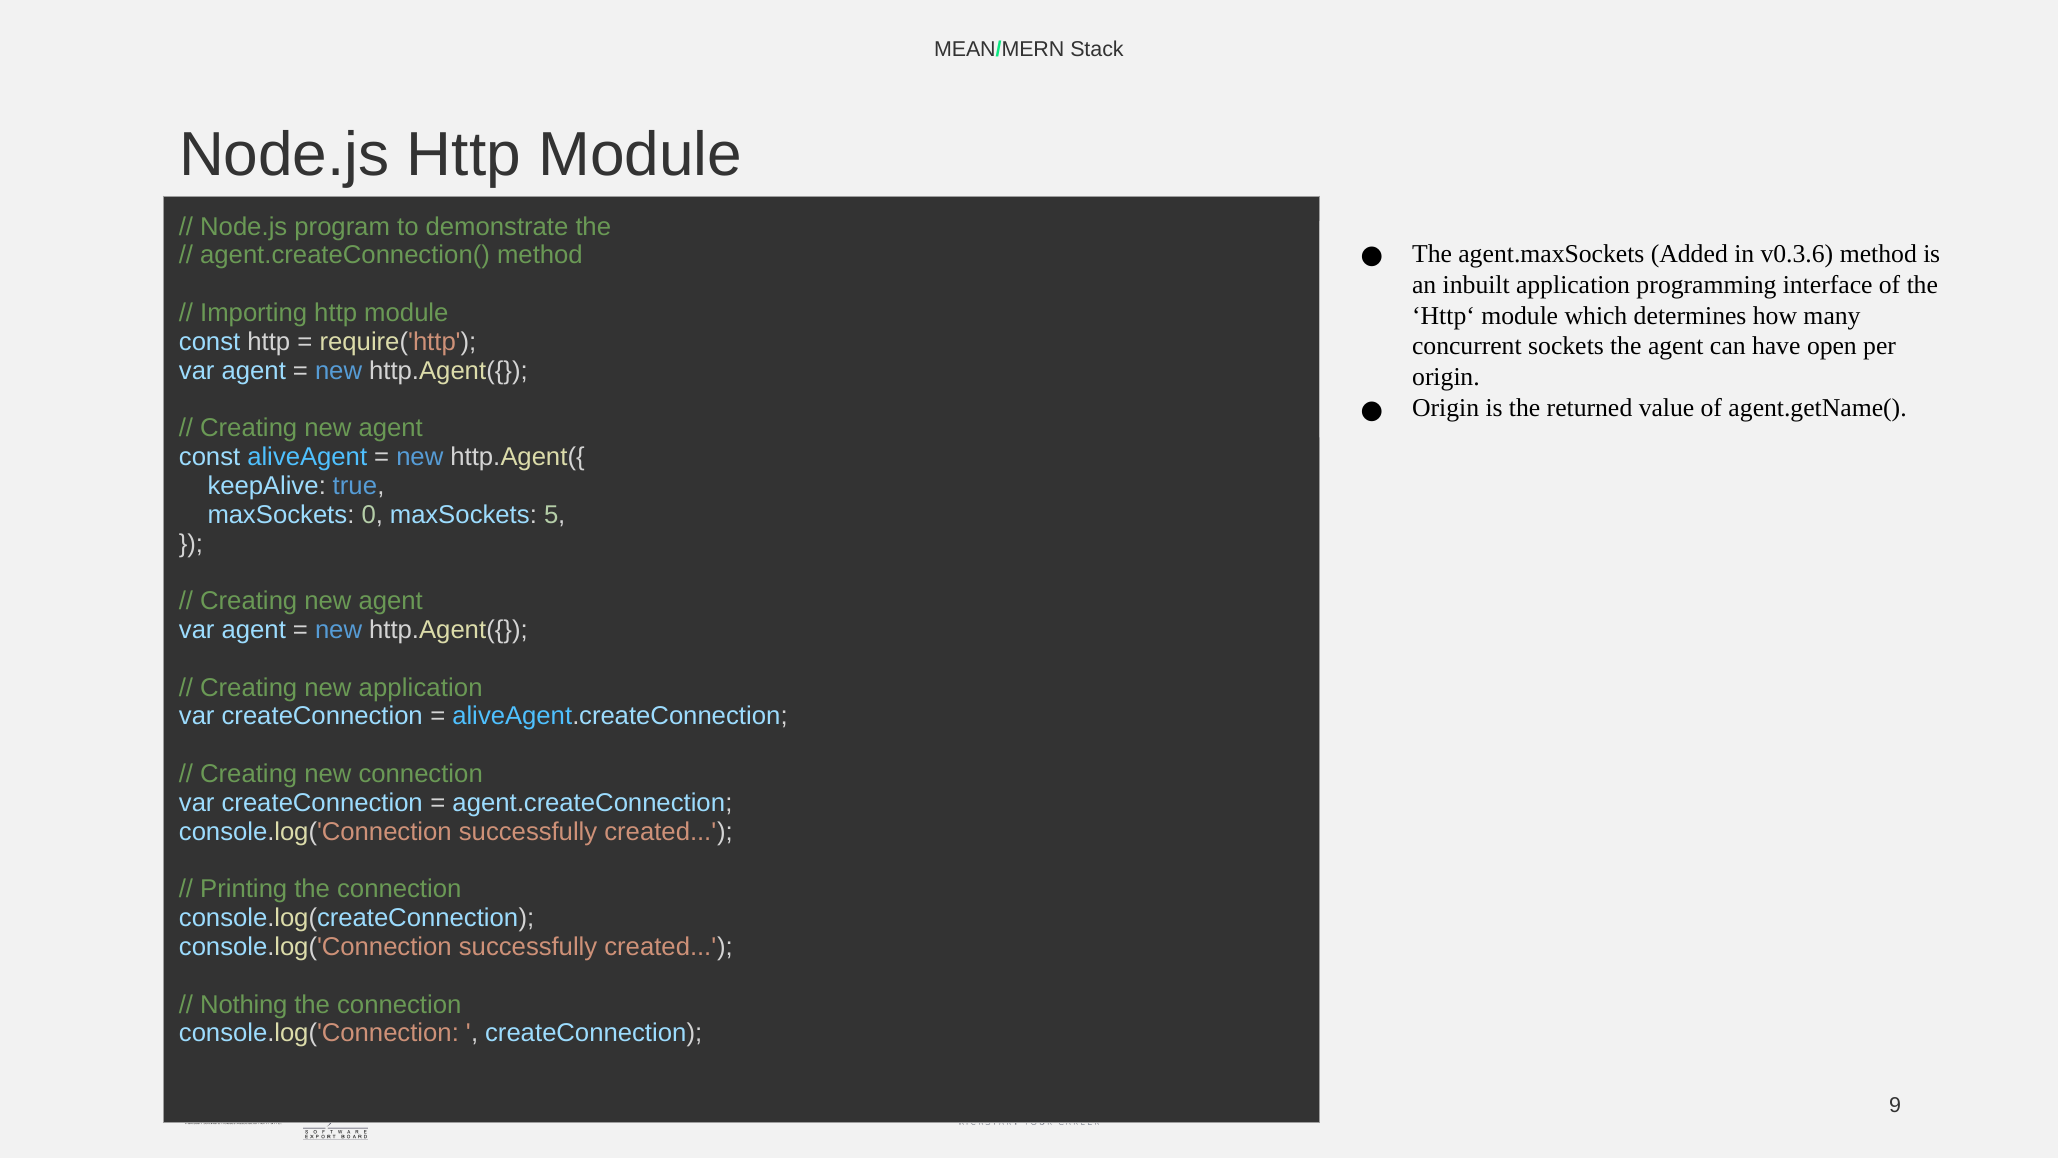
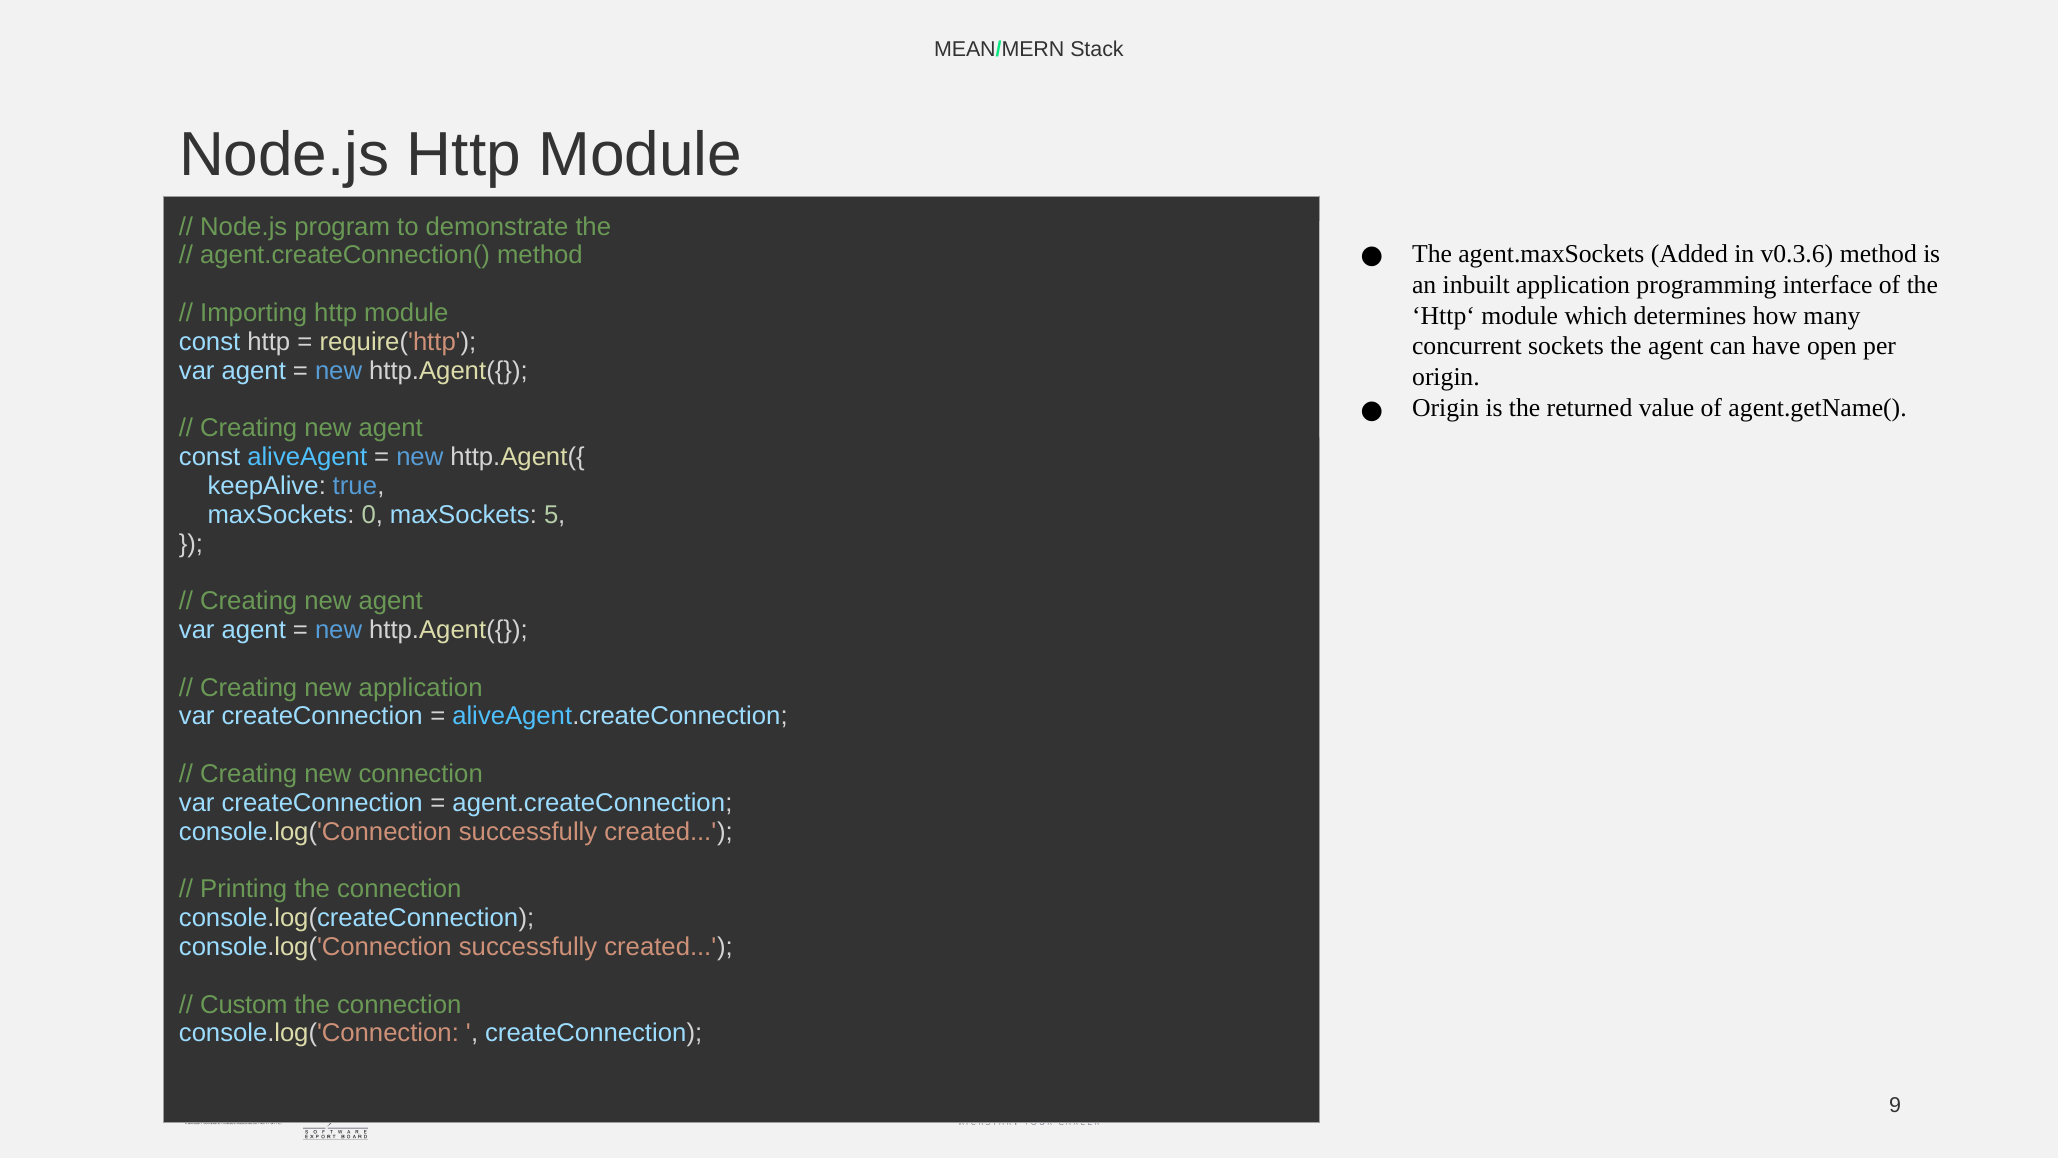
Nothing: Nothing -> Custom
